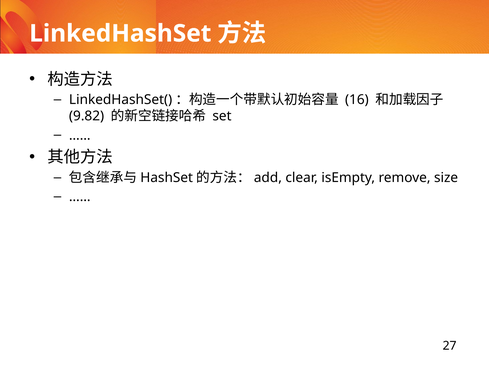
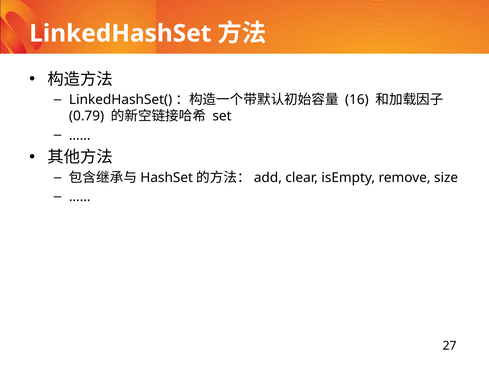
9.82: 9.82 -> 0.79
